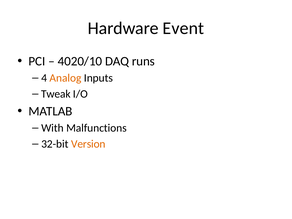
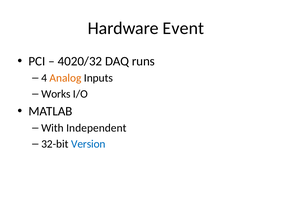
4020/10: 4020/10 -> 4020/32
Tweak: Tweak -> Works
Malfunctions: Malfunctions -> Independent
Version colour: orange -> blue
